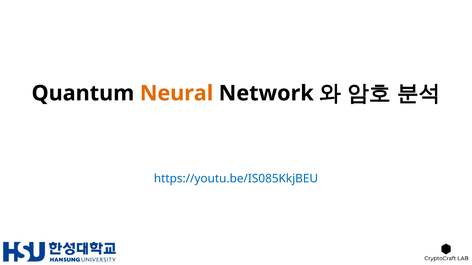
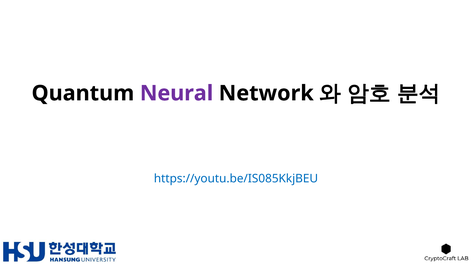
Neural colour: orange -> purple
